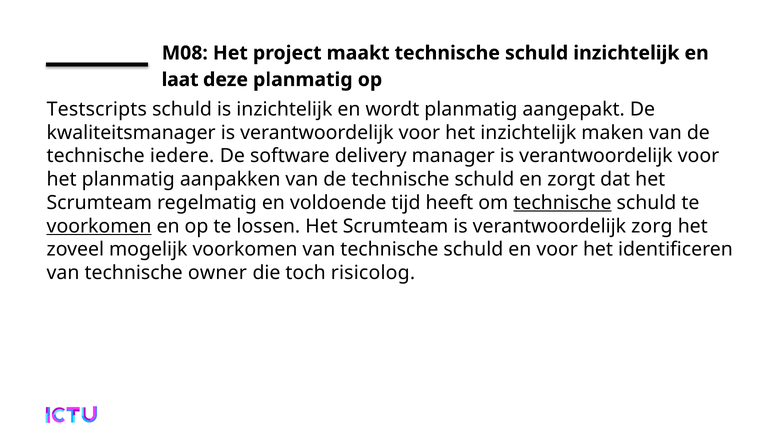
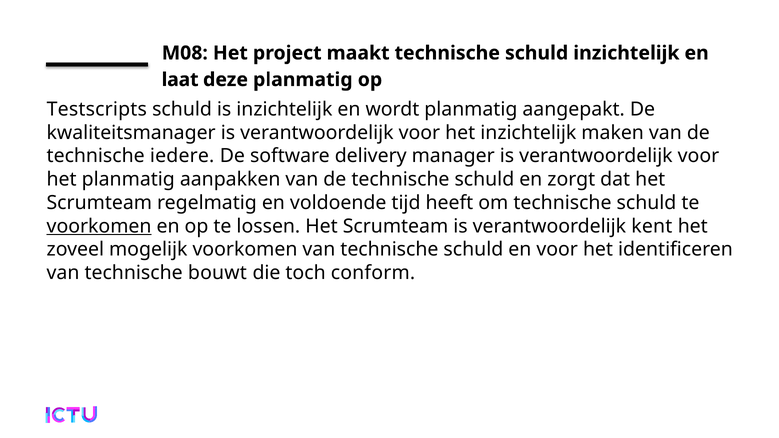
technische at (562, 203) underline: present -> none
zorg: zorg -> kent
owner: owner -> bouwt
risicolog: risicolog -> conform
